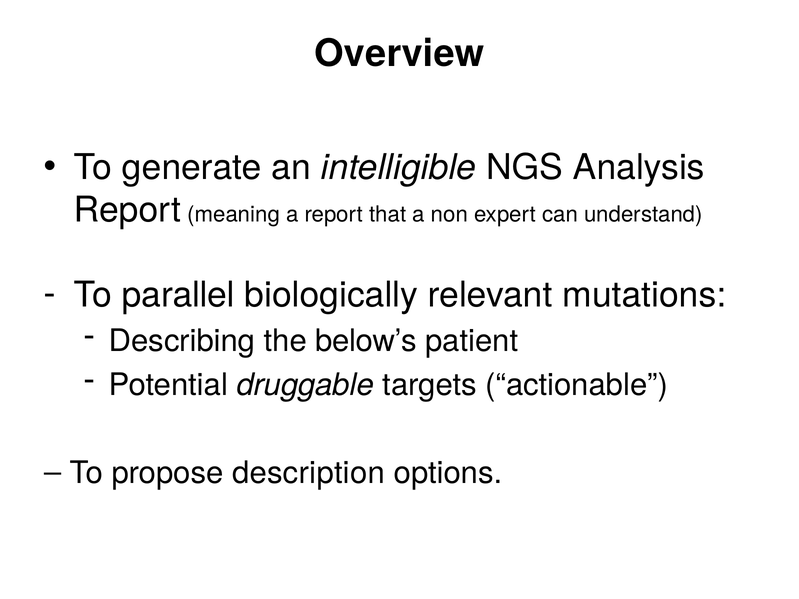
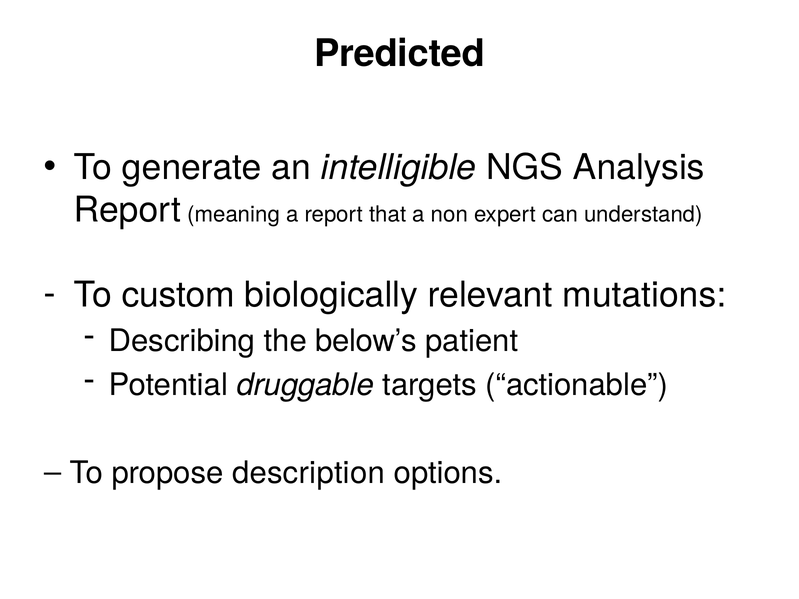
Overview: Overview -> Predicted
parallel: parallel -> custom
